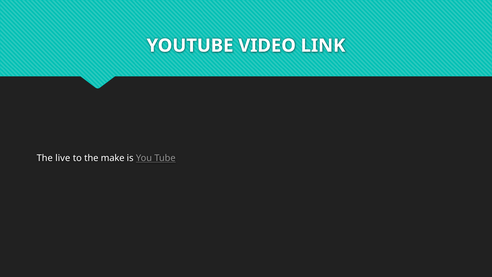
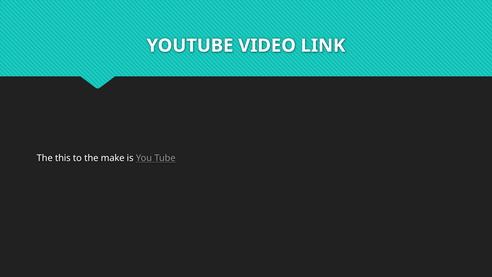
live: live -> this
